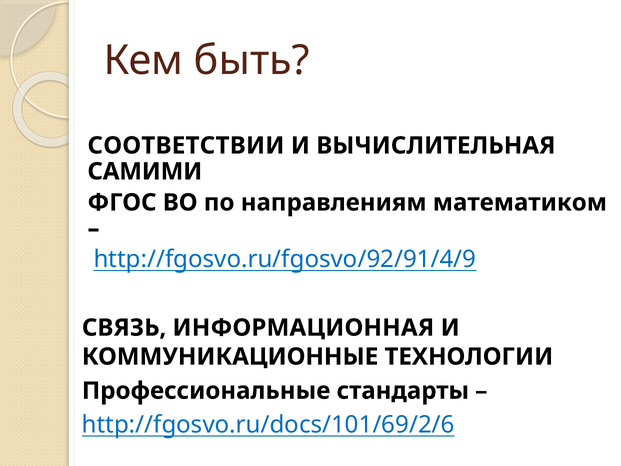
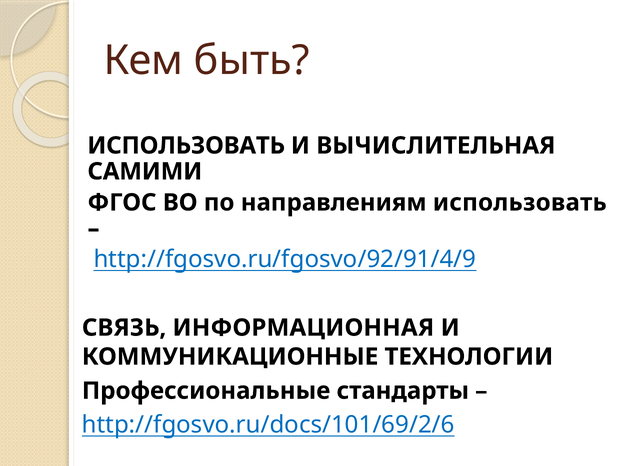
СООТВЕТСТВИИ at (186, 146): СООТВЕТСТВИИ -> ИСПОЛЬЗОВАТЬ
направлениям математиком: математиком -> использовать
